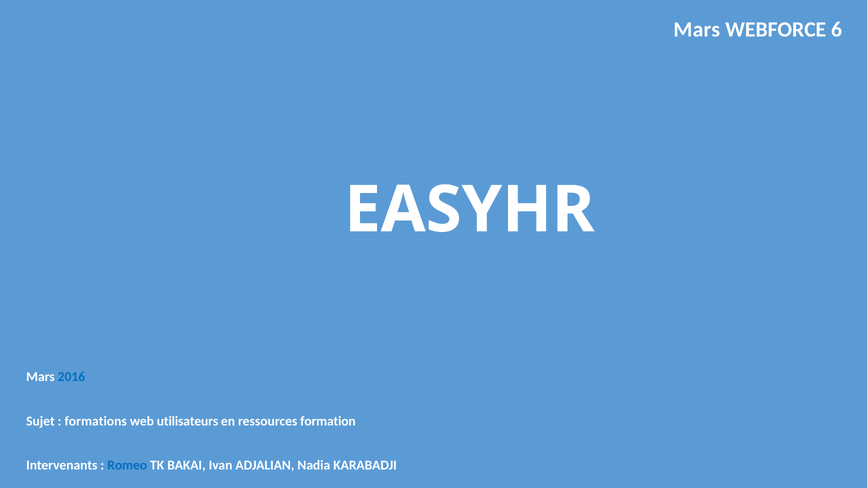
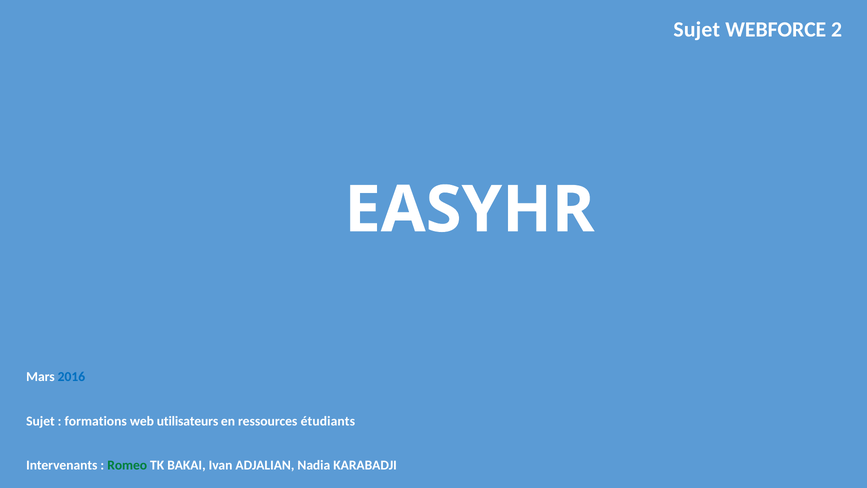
Mars at (697, 29): Mars -> Sujet
6: 6 -> 2
formation: formation -> étudiants
Romeo colour: blue -> green
